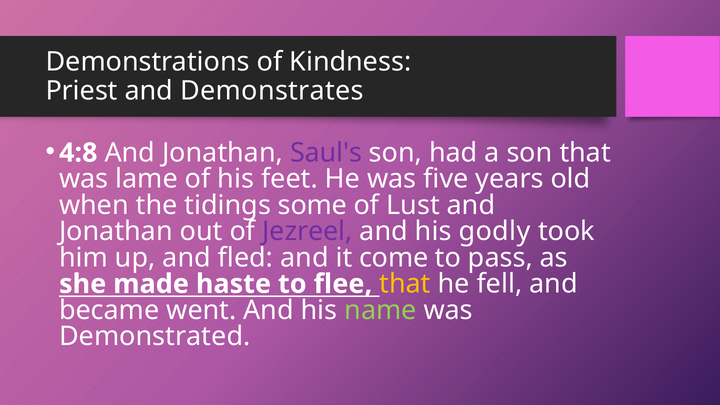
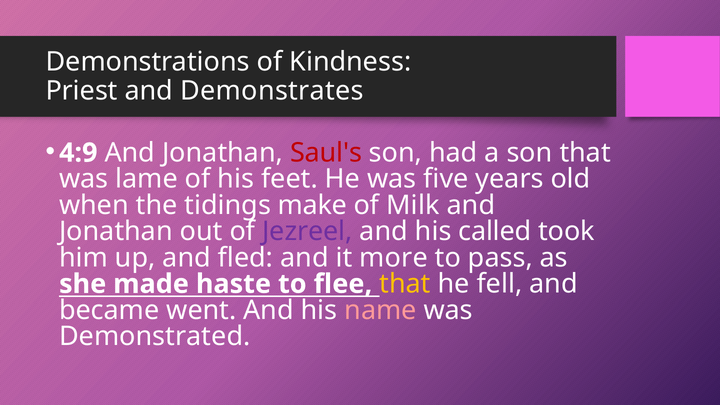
4:8: 4:8 -> 4:9
Saul's colour: purple -> red
some: some -> make
Lust: Lust -> Milk
godly: godly -> called
come: come -> more
name colour: light green -> pink
